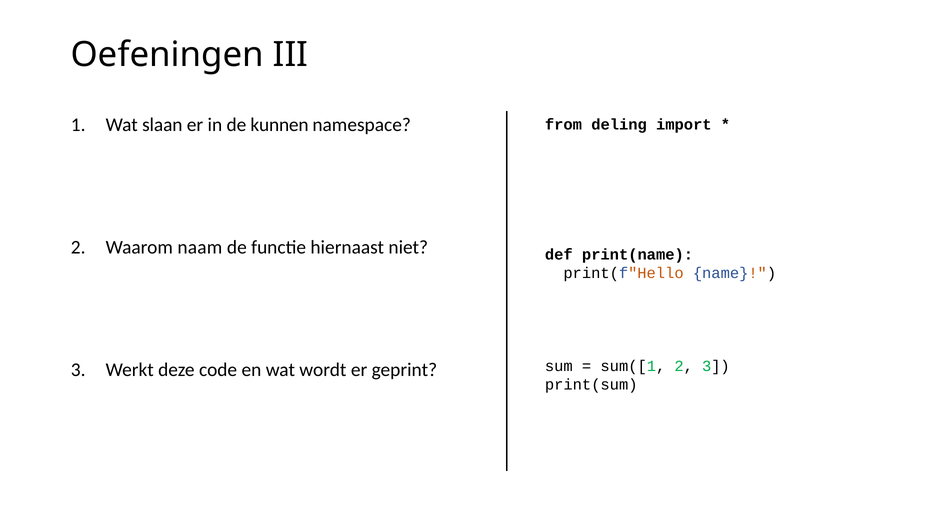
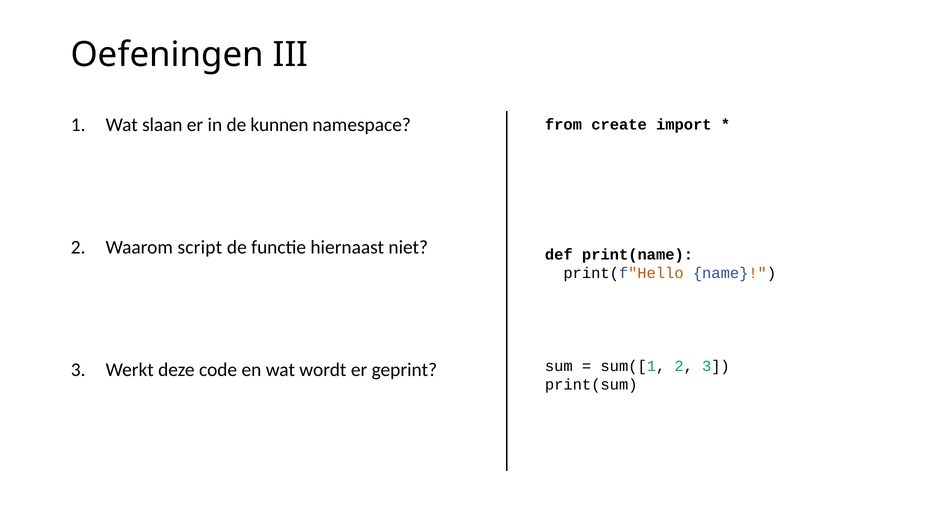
deling: deling -> create
naam: naam -> script
